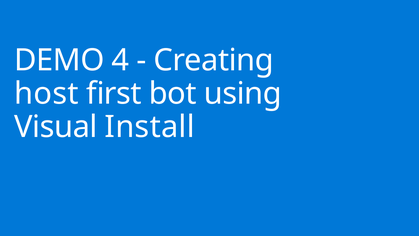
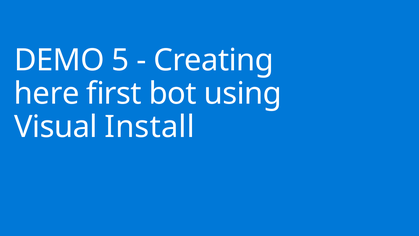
4: 4 -> 5
host: host -> here
